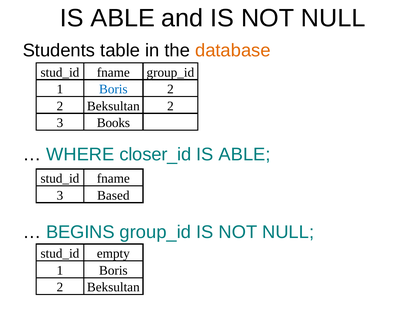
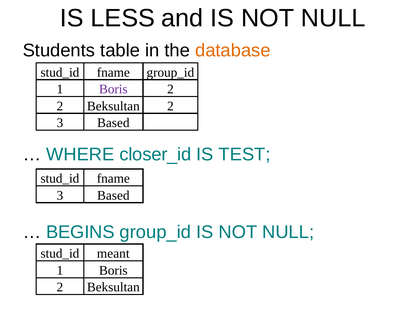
ABLE at (123, 18): ABLE -> LESS
Boris at (113, 89) colour: blue -> purple
Books at (113, 123): Books -> Based
ABLE at (245, 155): ABLE -> TEST
empty: empty -> meant
